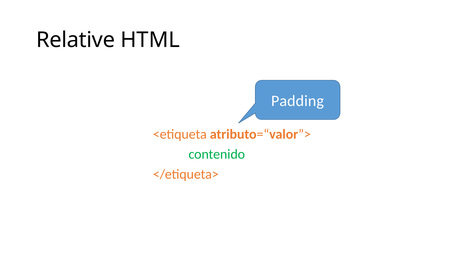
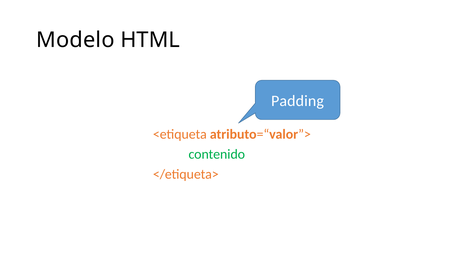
Relative: Relative -> Modelo
